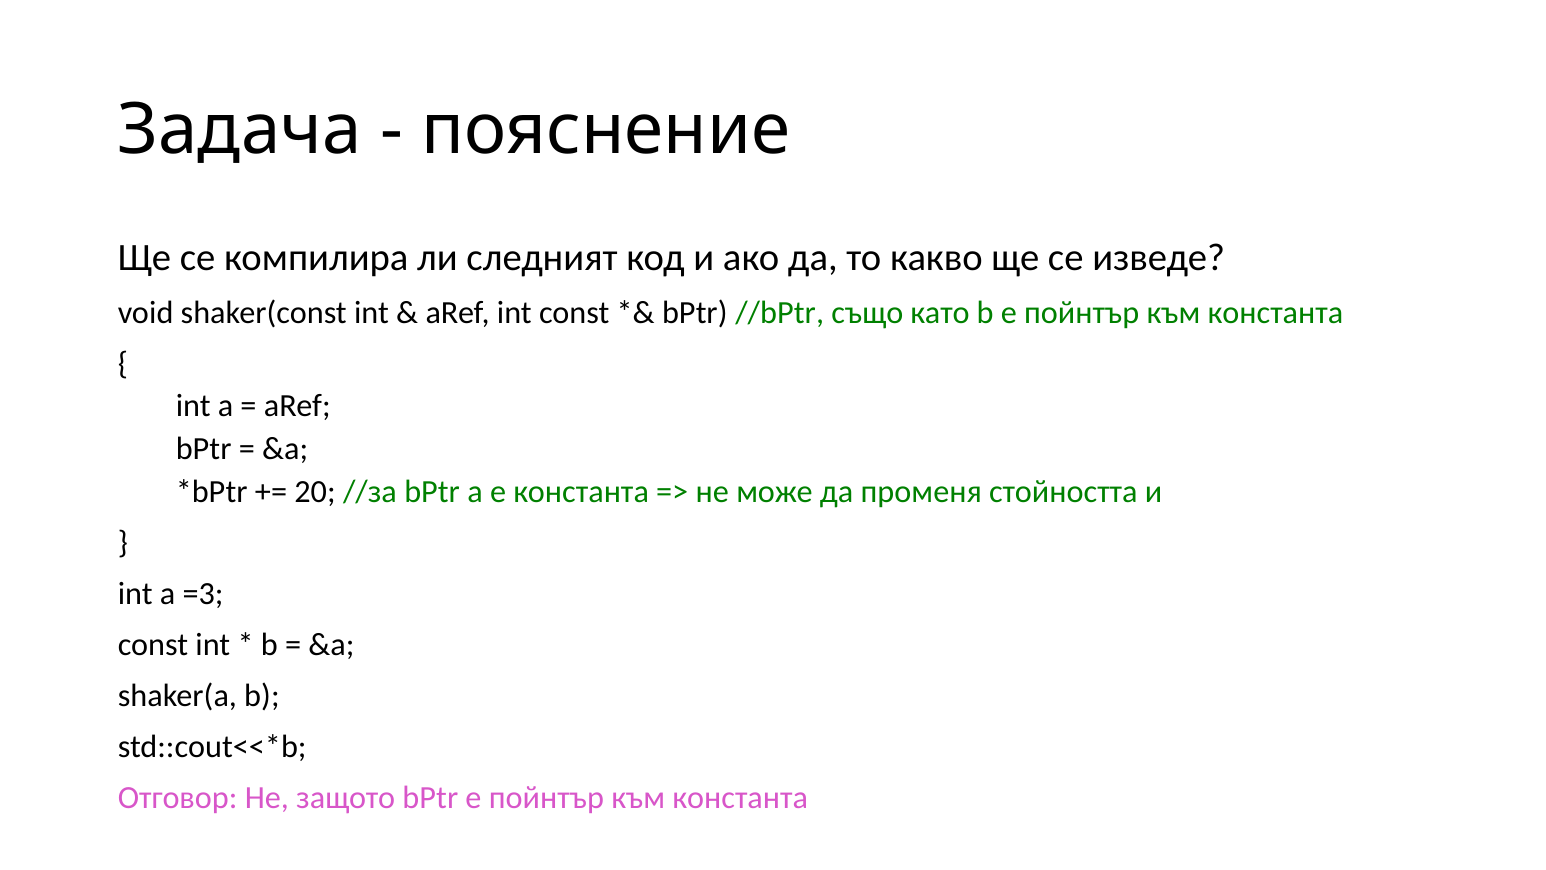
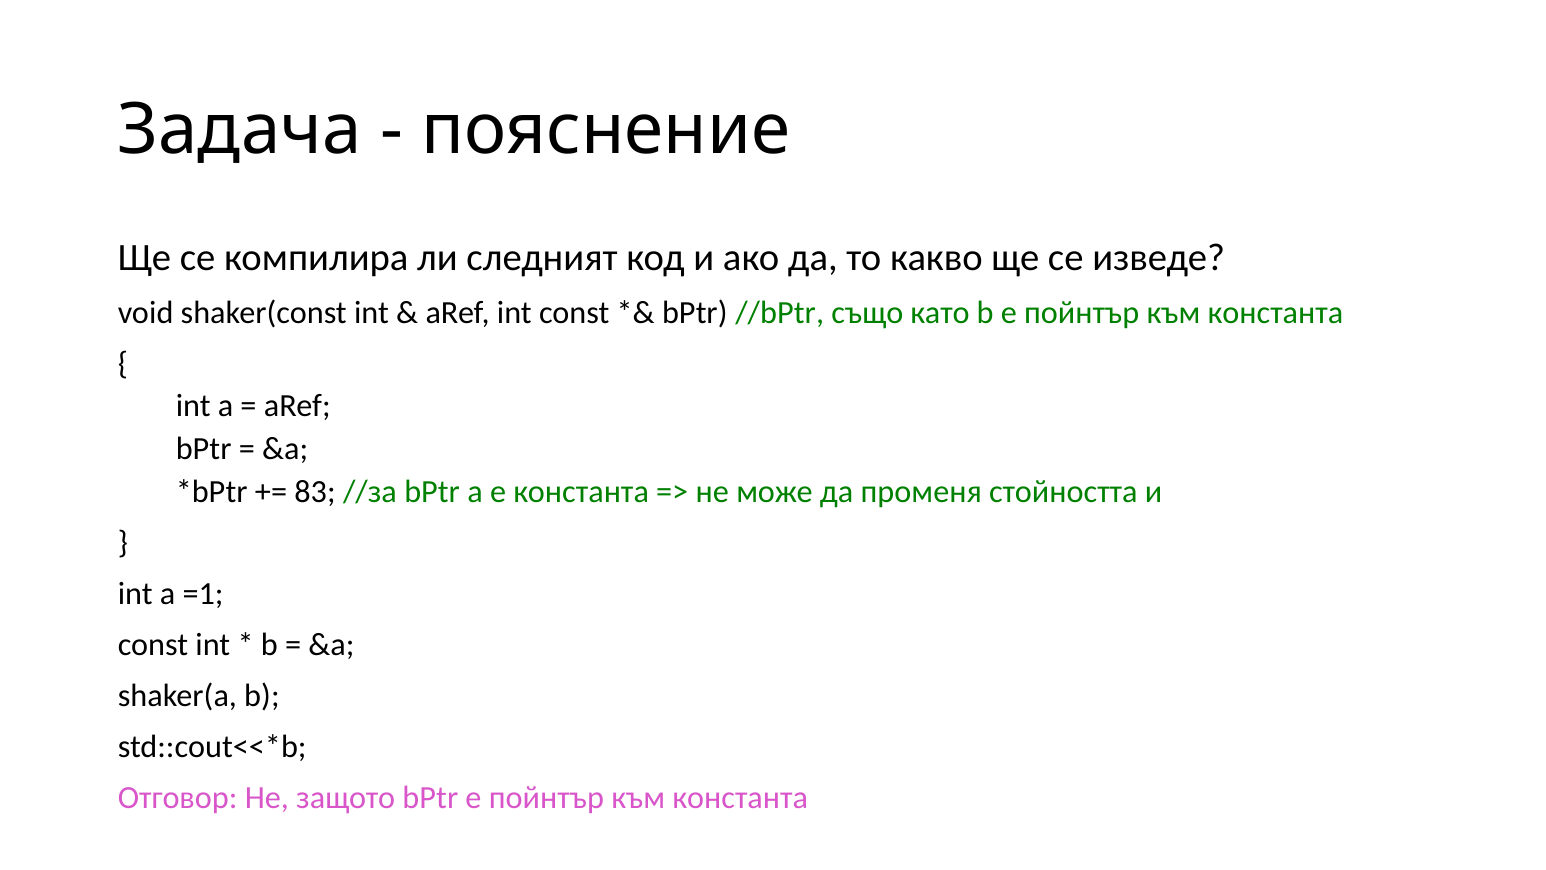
20: 20 -> 83
=3: =3 -> =1
